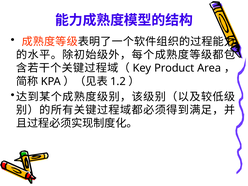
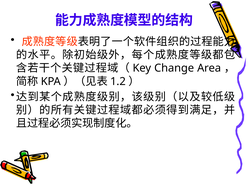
Product: Product -> Change
